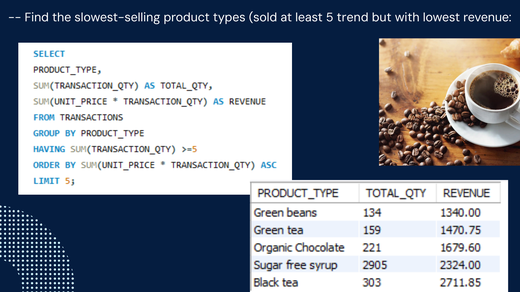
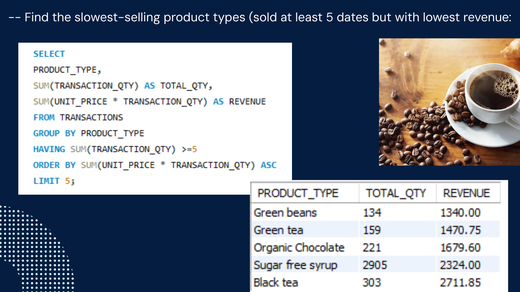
trend: trend -> dates
